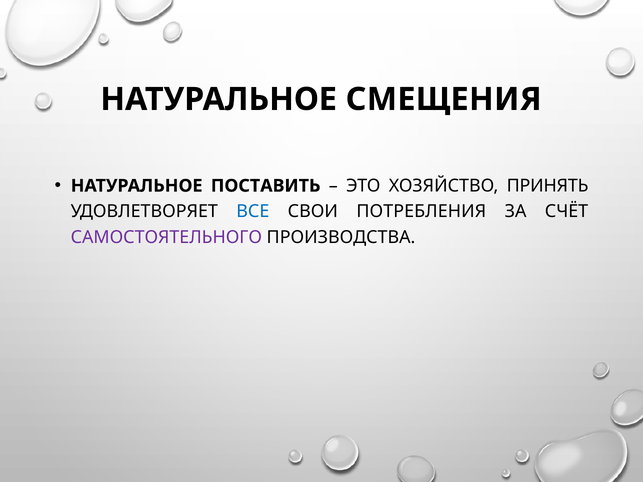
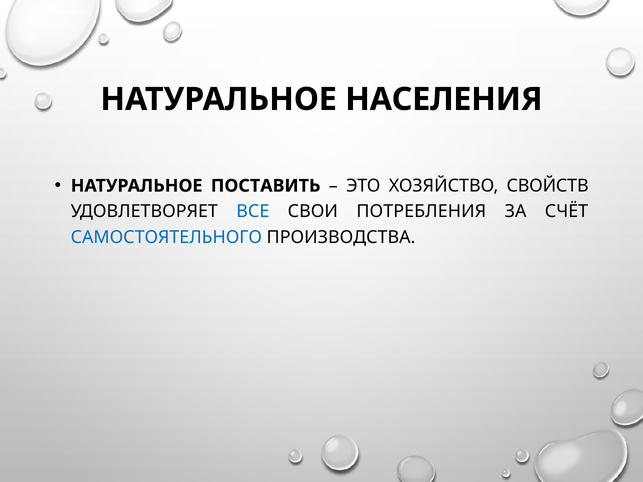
СМЕЩЕНИЯ: СМЕЩЕНИЯ -> НАСЕЛЕНИЯ
ПРИНЯТЬ: ПРИНЯТЬ -> СВОЙСТВ
САМОСТОЯТЕЛЬНОГО colour: purple -> blue
